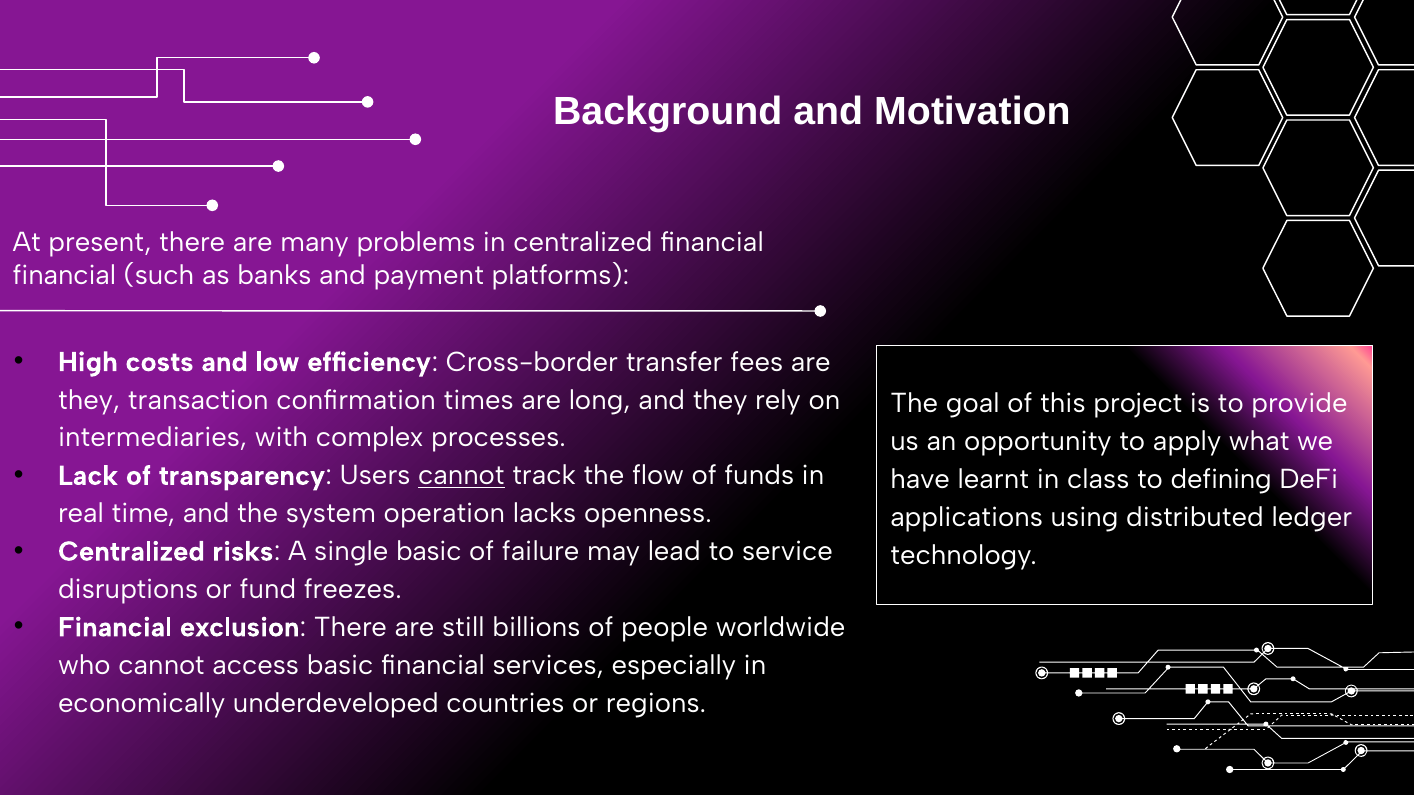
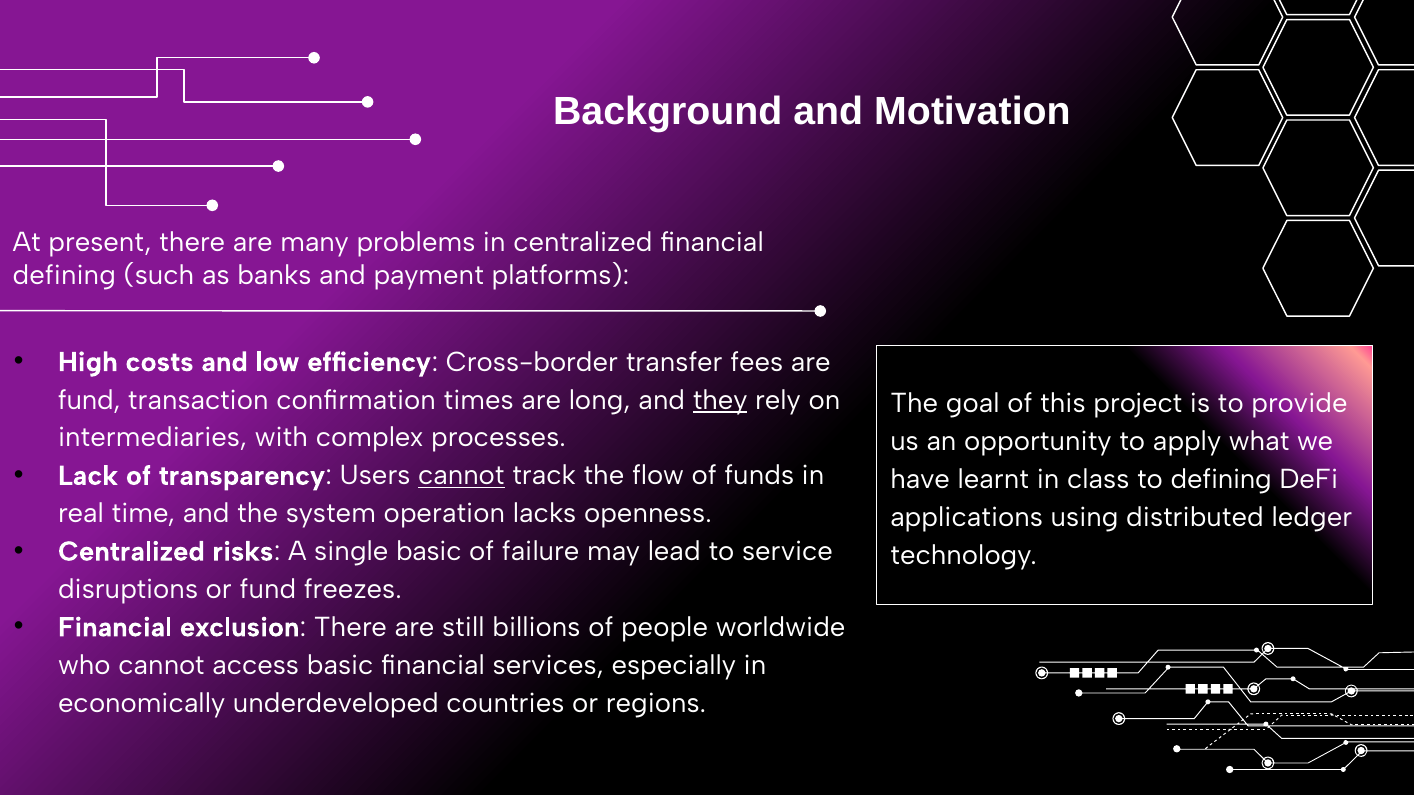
financial at (64, 275): financial -> defining
they at (89, 400): they -> fund
they at (720, 400) underline: none -> present
